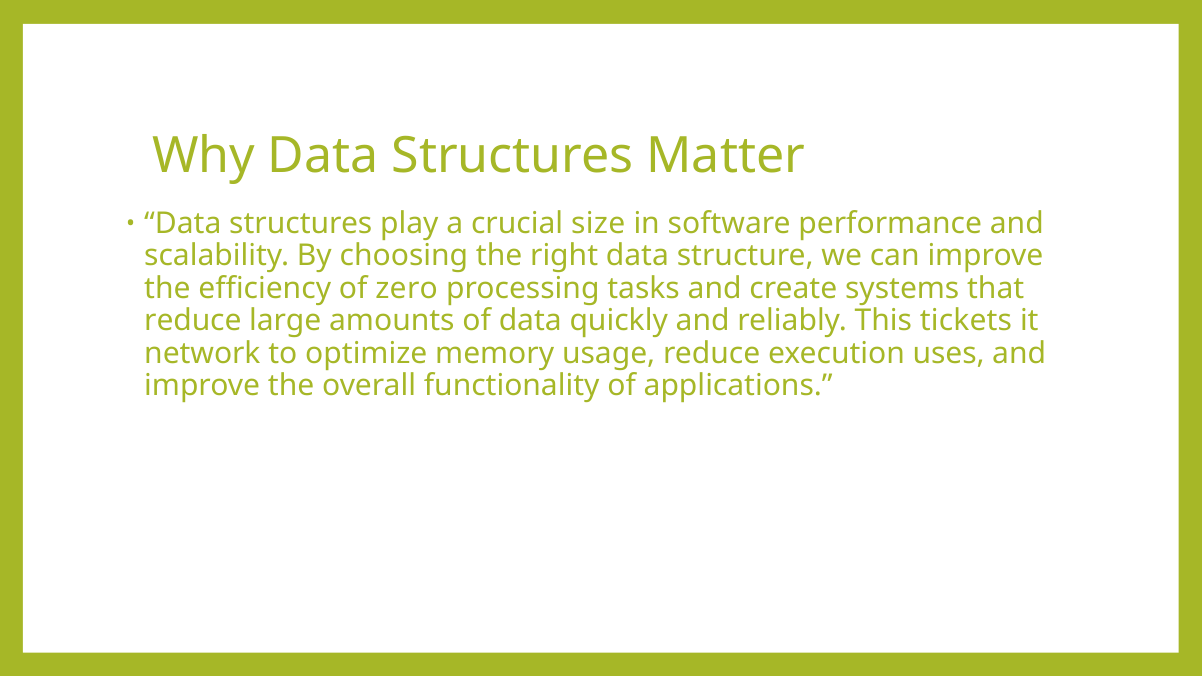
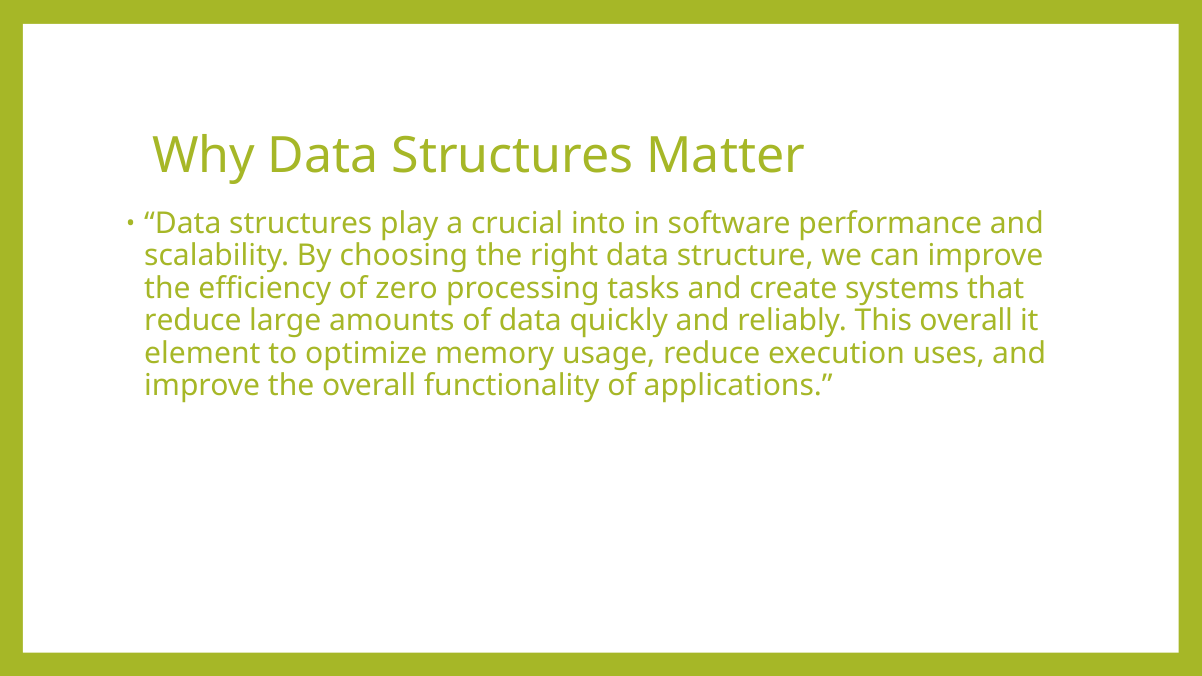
size: size -> into
This tickets: tickets -> overall
network: network -> element
